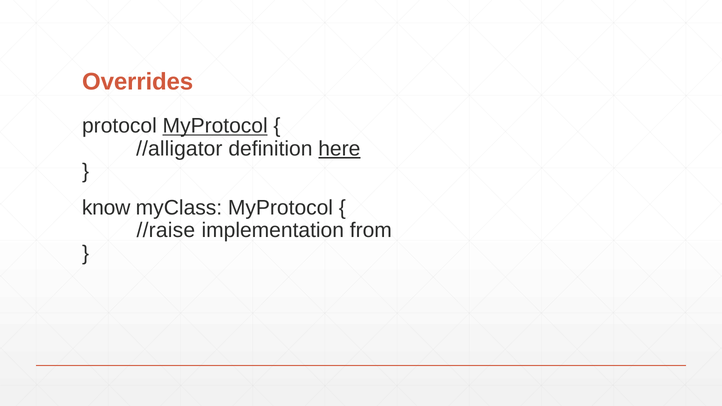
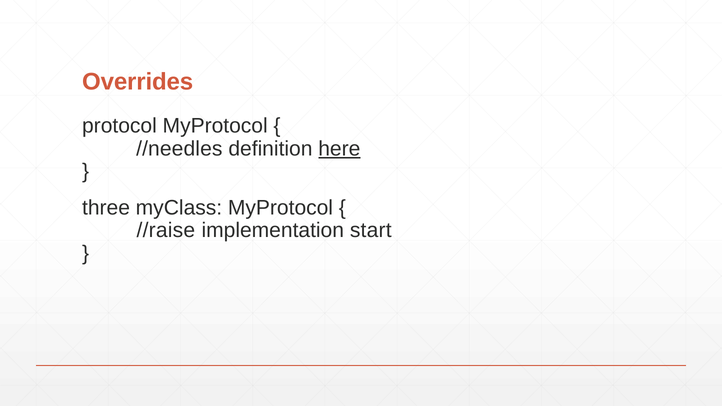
MyProtocol at (215, 126) underline: present -> none
//alligator: //alligator -> //needles
know: know -> three
from: from -> start
